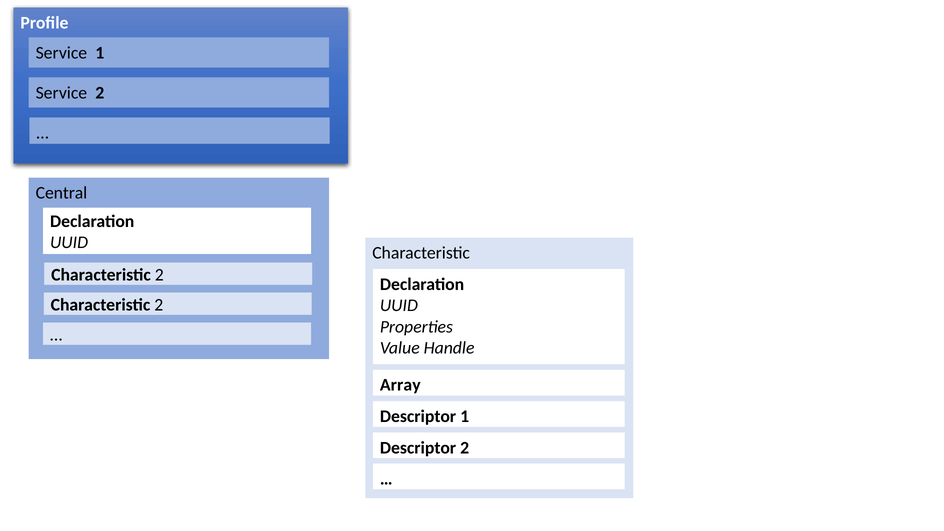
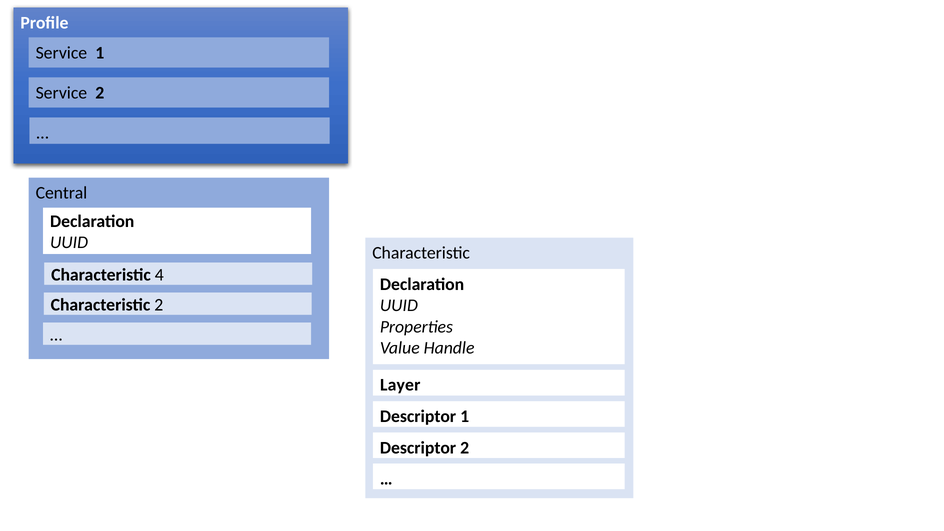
2 at (159, 275): 2 -> 4
Array: Array -> Layer
